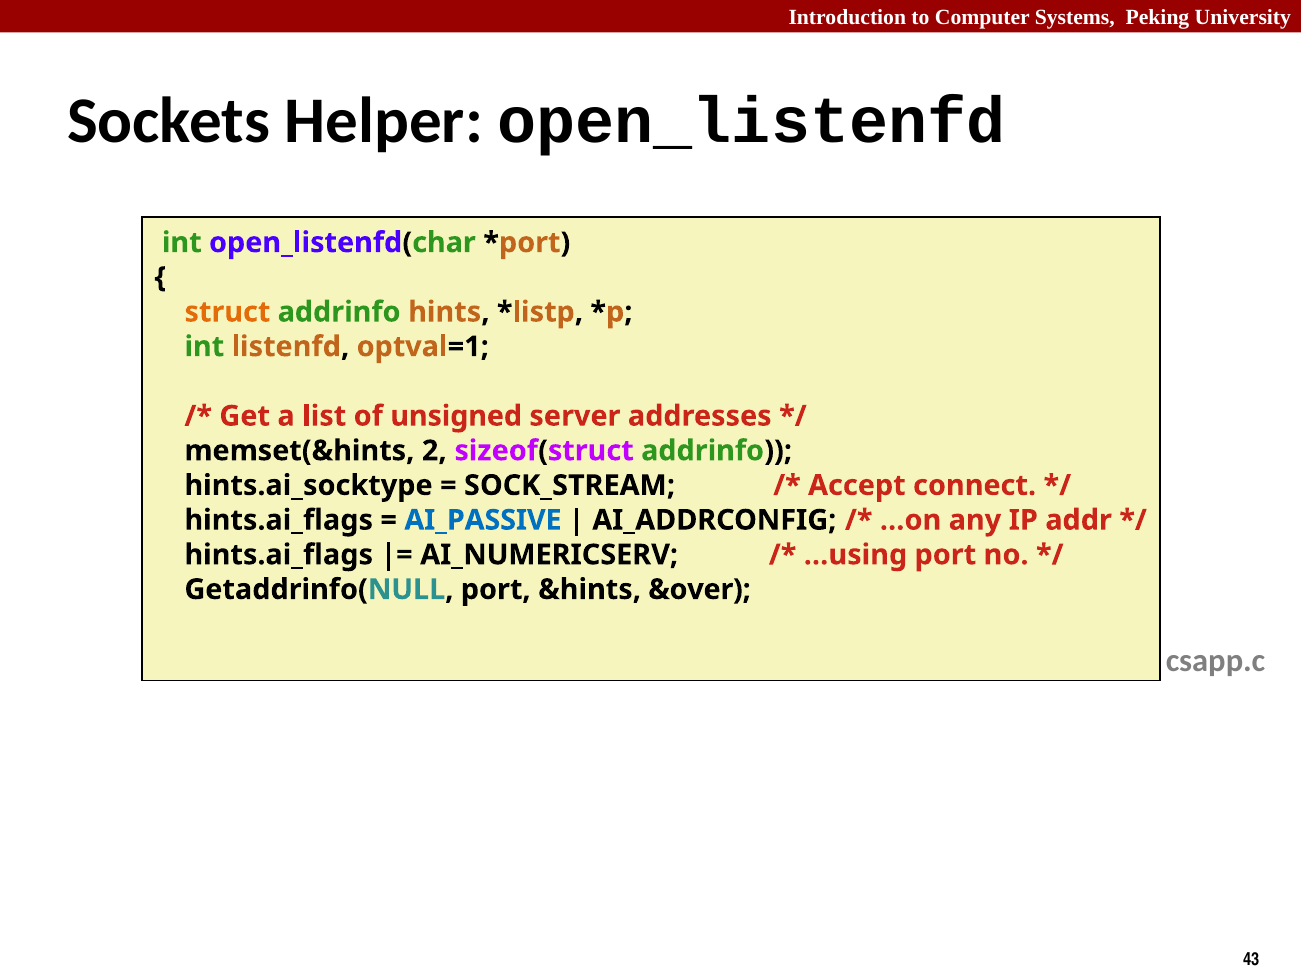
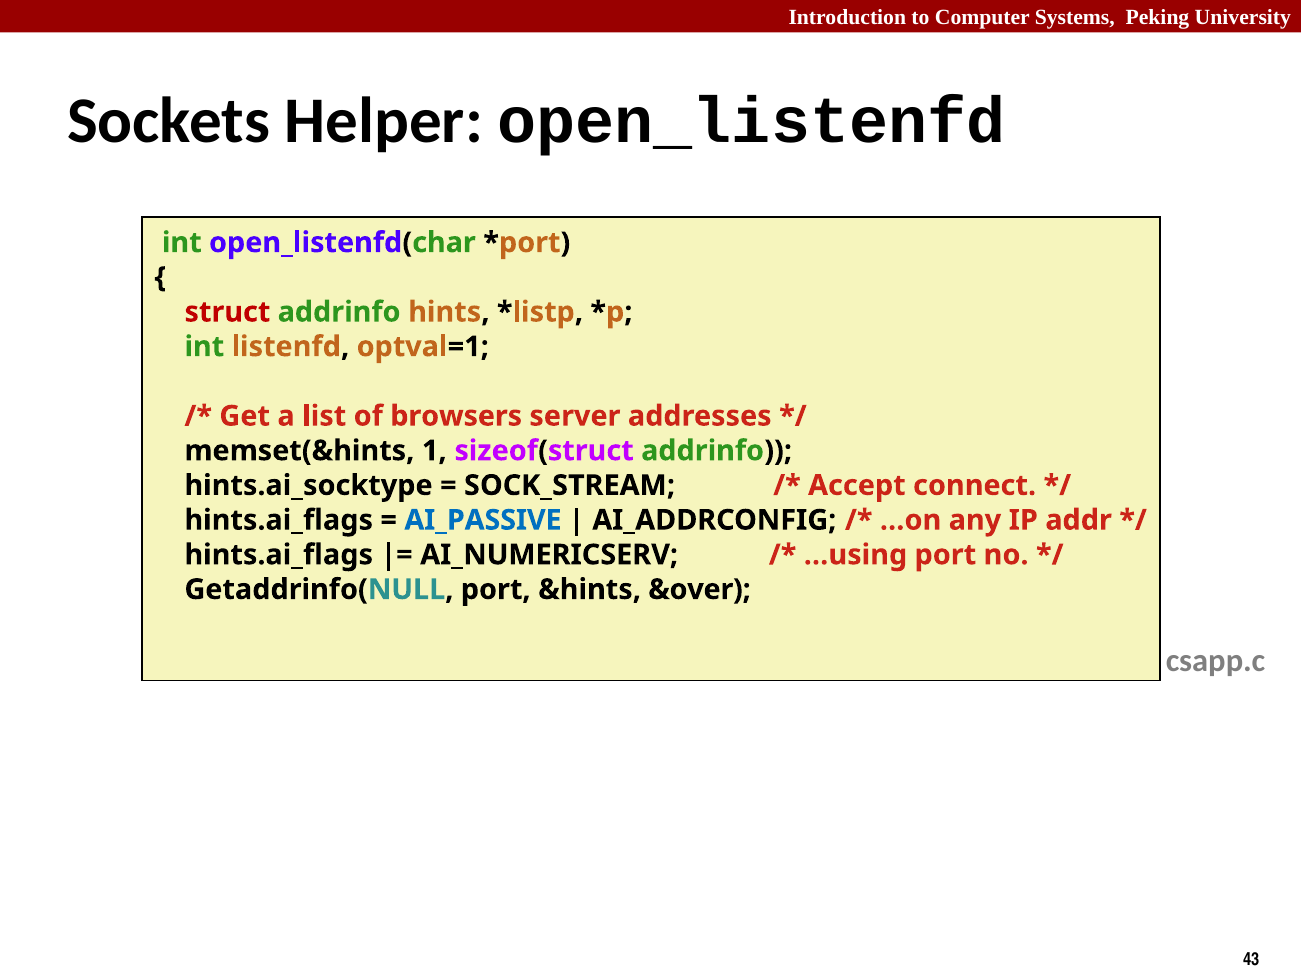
struct colour: orange -> red
unsigned: unsigned -> browsers
2: 2 -> 1
